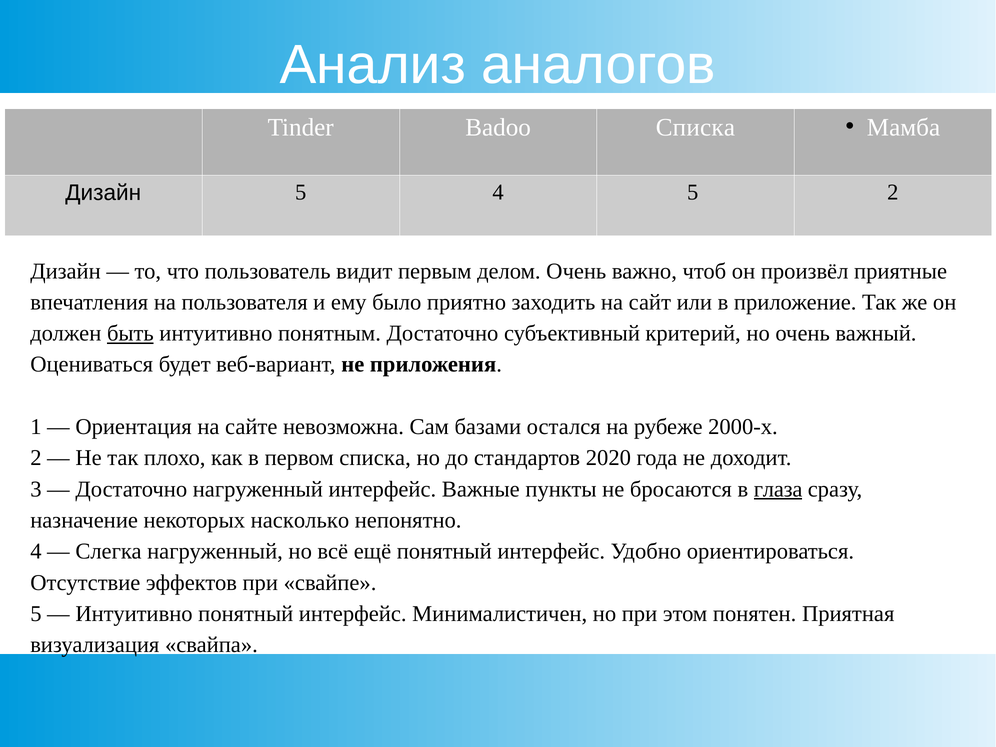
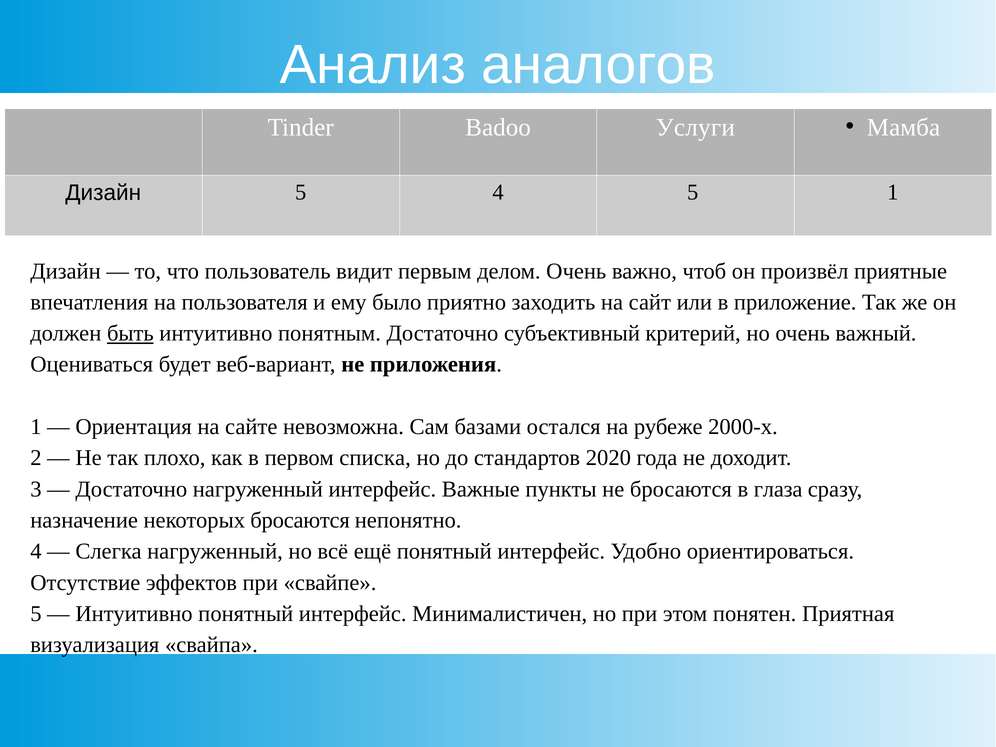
Badoo Списка: Списка -> Услуги
5 2: 2 -> 1
глаза underline: present -> none
некоторых насколько: насколько -> бросаются
